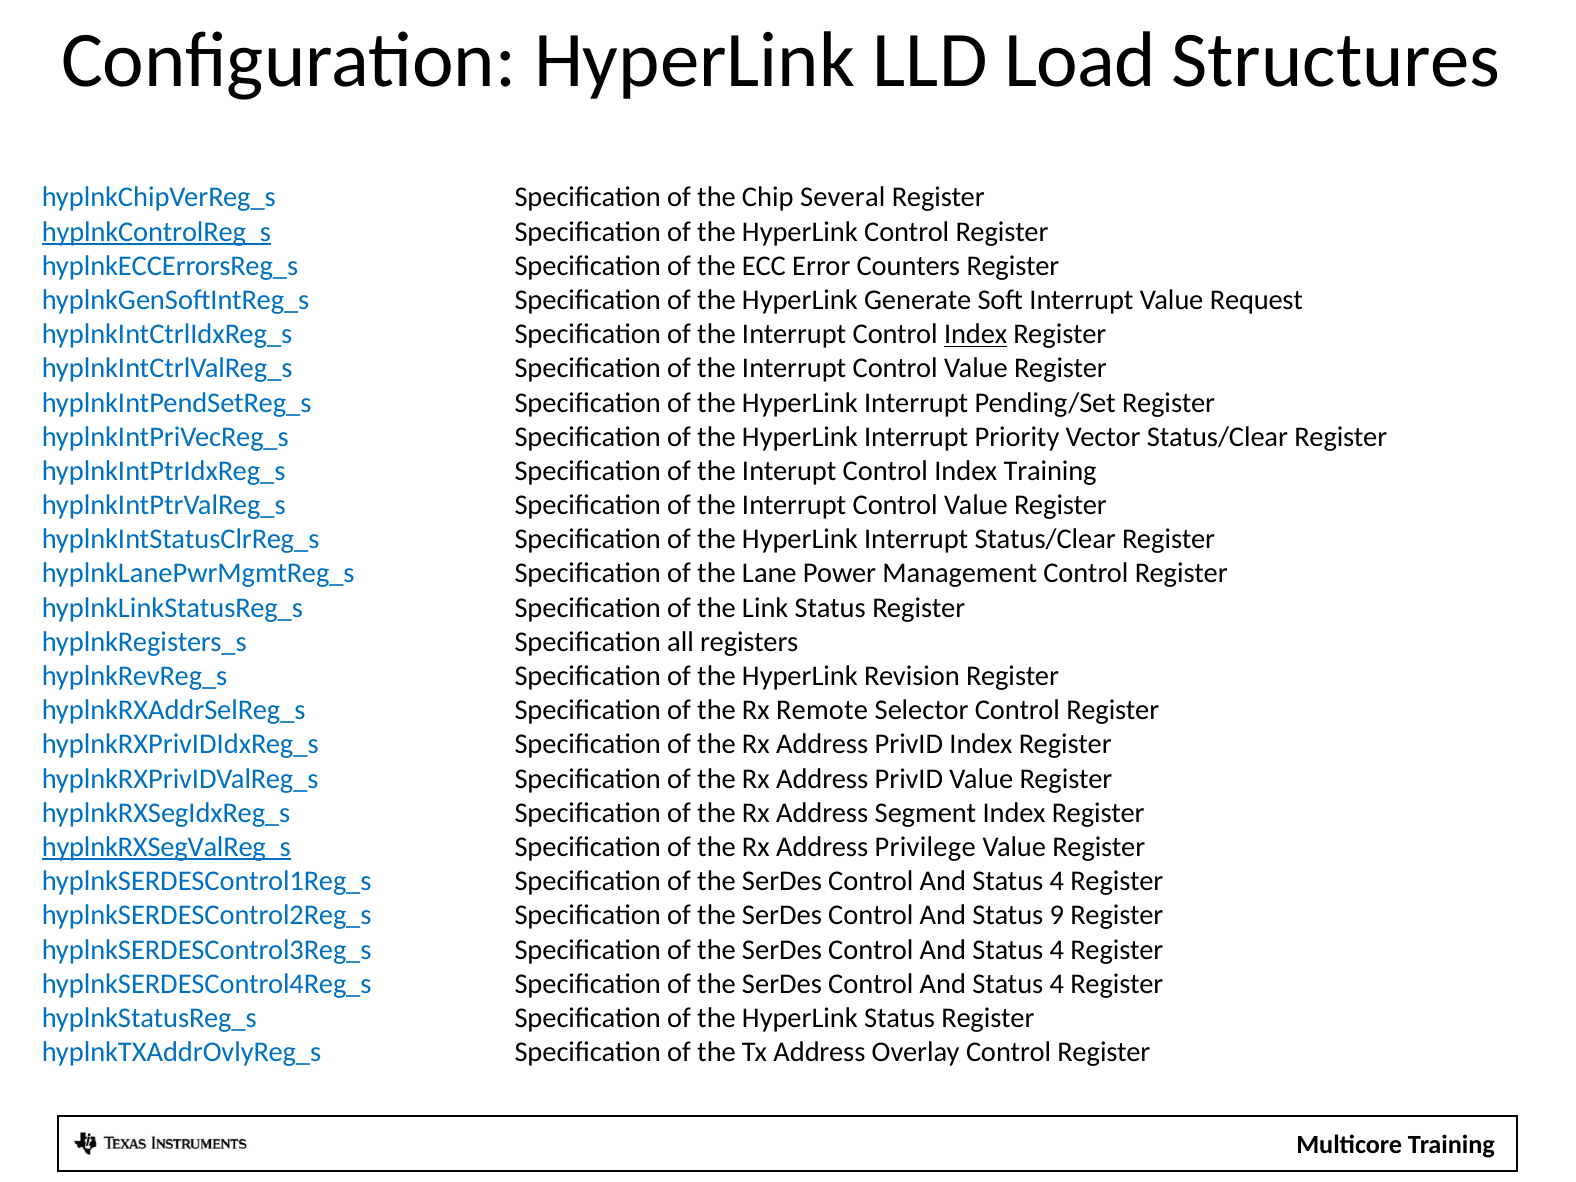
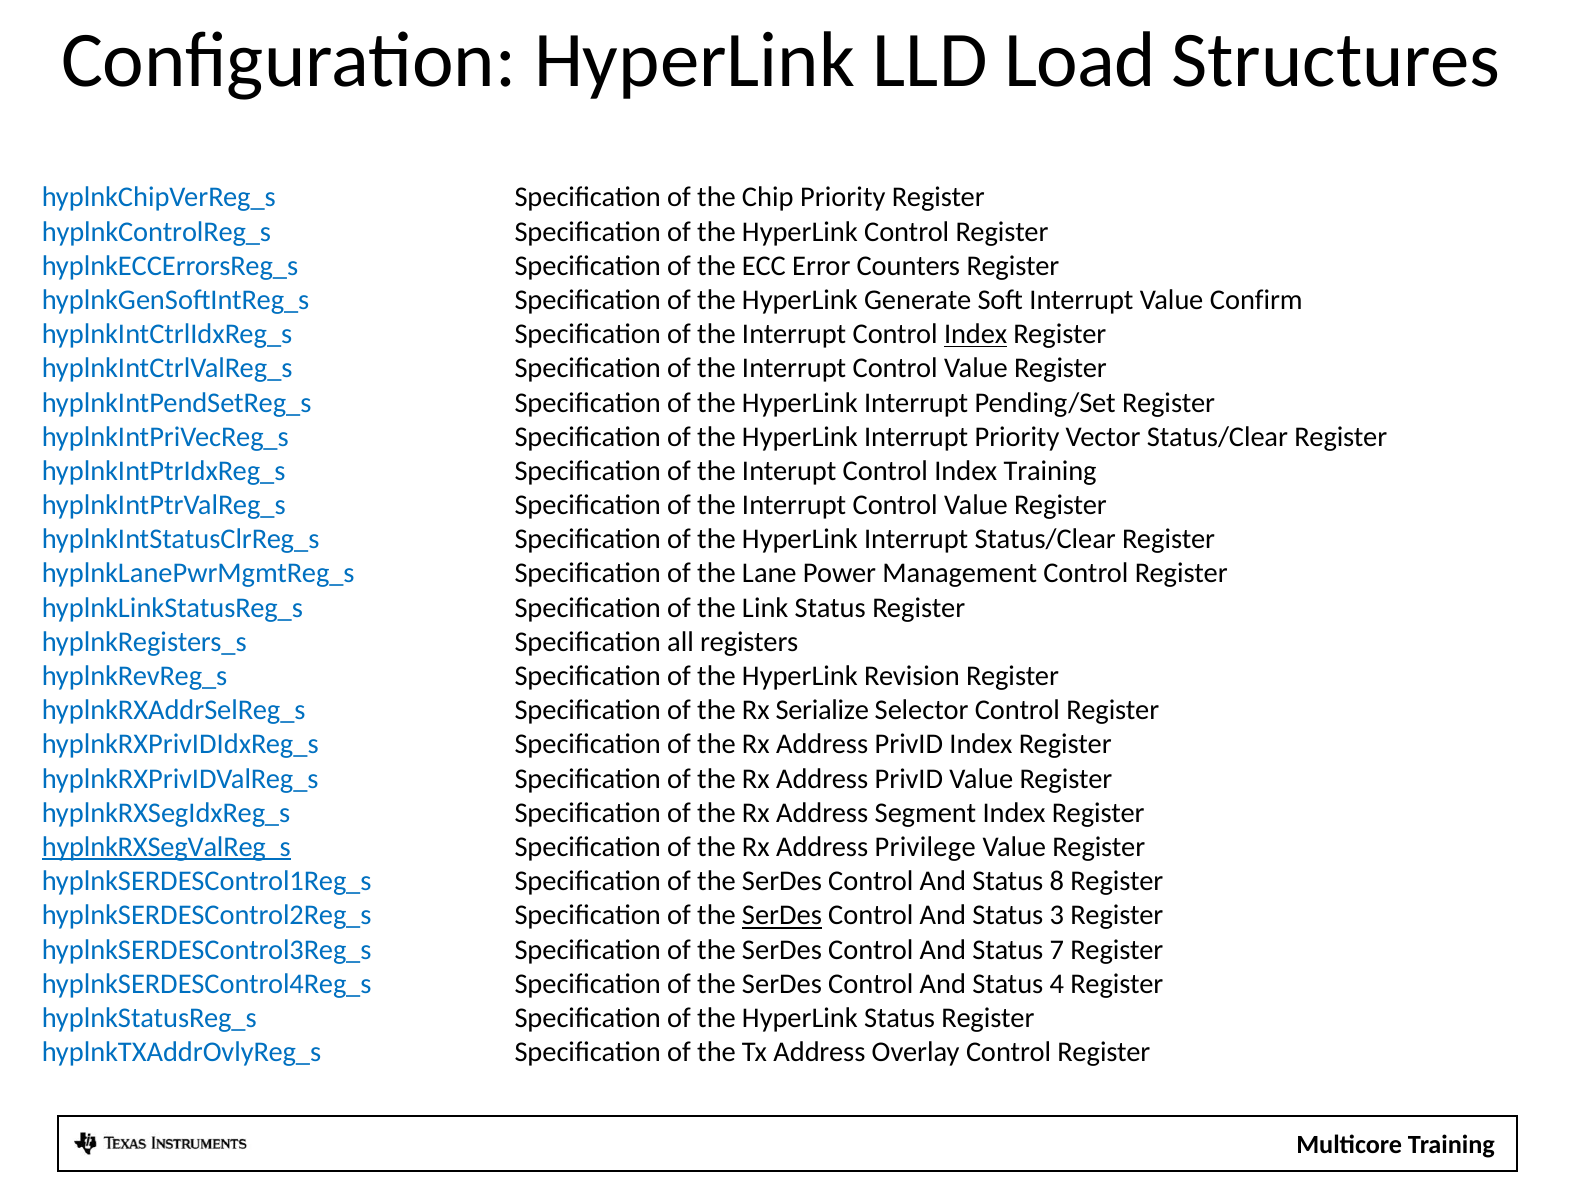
Chip Several: Several -> Priority
hyplnkControlReg_s underline: present -> none
Request: Request -> Confirm
Remote: Remote -> Serialize
4 at (1057, 881): 4 -> 8
SerDes at (782, 915) underline: none -> present
9: 9 -> 3
4 at (1057, 950): 4 -> 7
